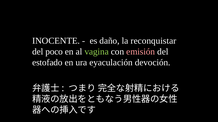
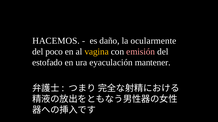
INOCENTE: INOCENTE -> HACEMOS
reconquistar: reconquistar -> ocularmente
vagina colour: light green -> yellow
devoción: devoción -> mantener
